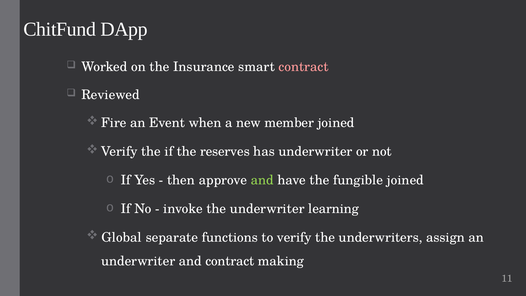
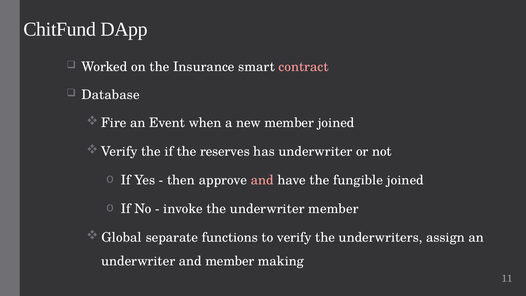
Reviewed: Reviewed -> Database
and at (262, 180) colour: light green -> pink
underwriter learning: learning -> member
and contract: contract -> member
